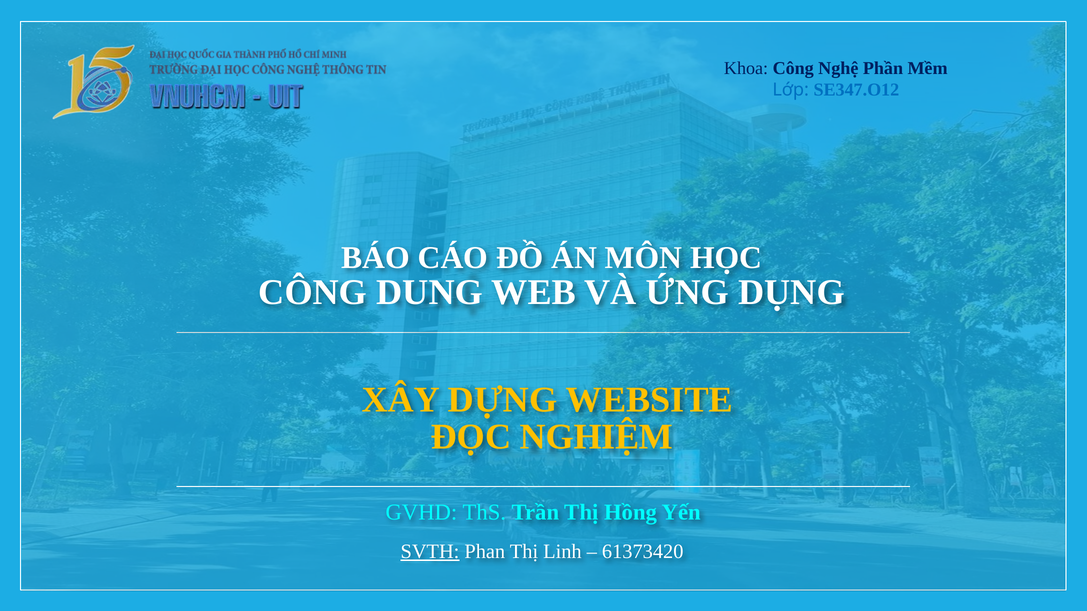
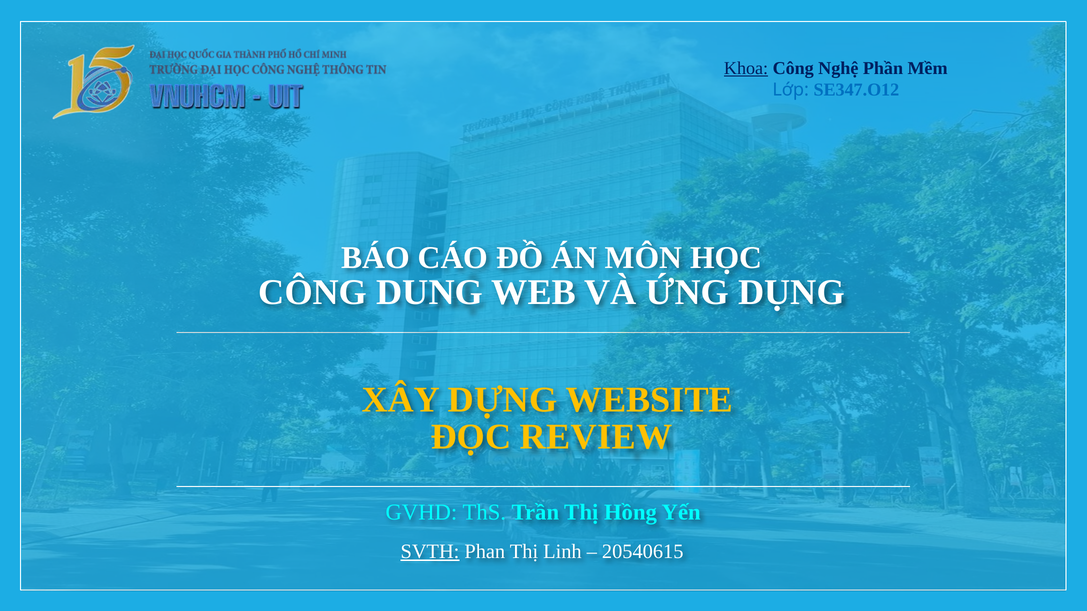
Khoa underline: none -> present
NGHIỆM: NGHIỆM -> REVIEW
61373420: 61373420 -> 20540615
